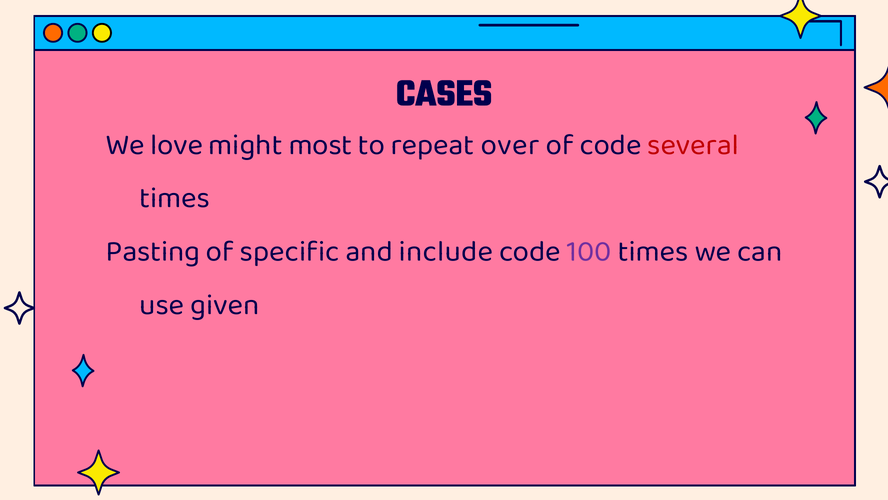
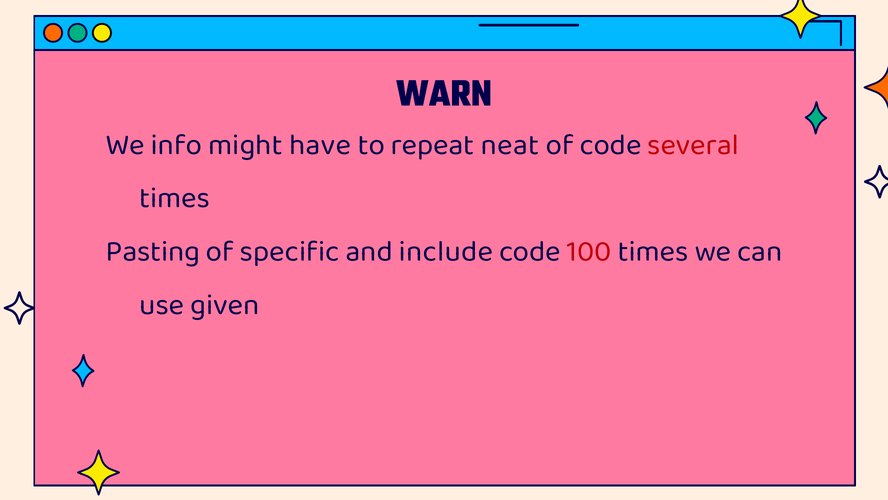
CASES: CASES -> WARN
love: love -> info
most: most -> have
over: over -> neat
100 colour: purple -> red
